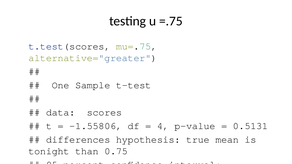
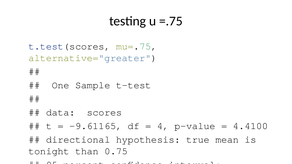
-1.55806: -1.55806 -> -9.61165
0.5131: 0.5131 -> 4.4100
differences: differences -> directional
